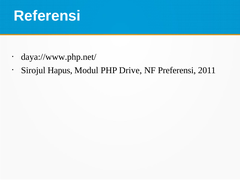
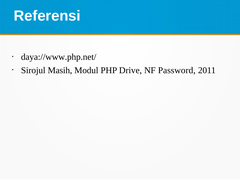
Hapus: Hapus -> Masih
Preferensi: Preferensi -> Password
